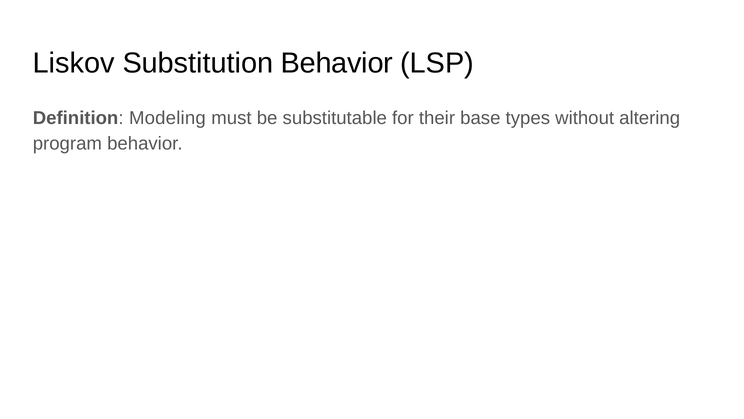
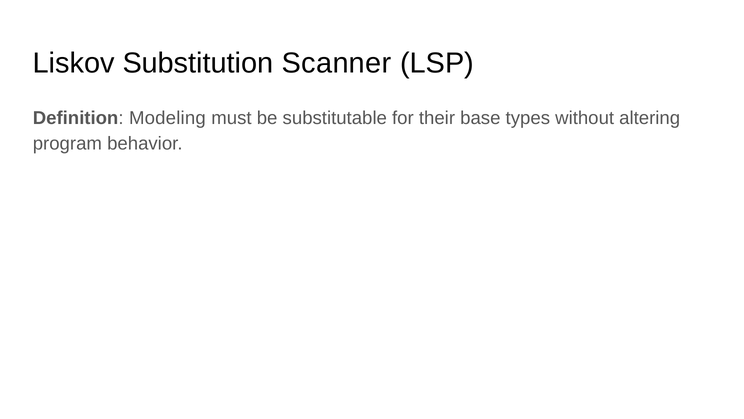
Substitution Behavior: Behavior -> Scanner
